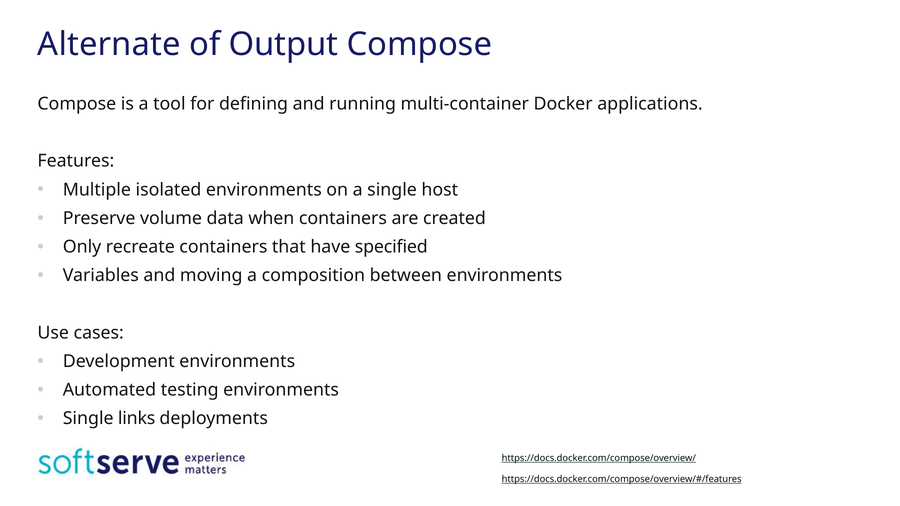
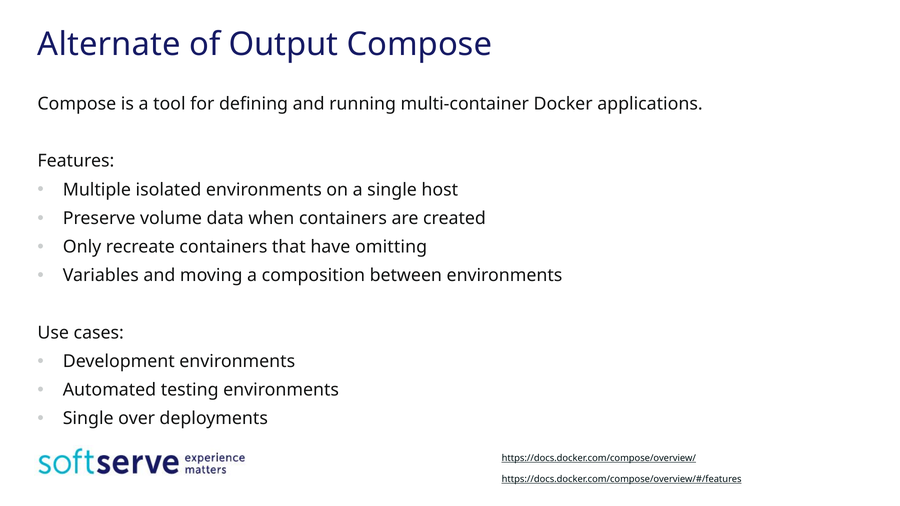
specified: specified -> omitting
links: links -> over
